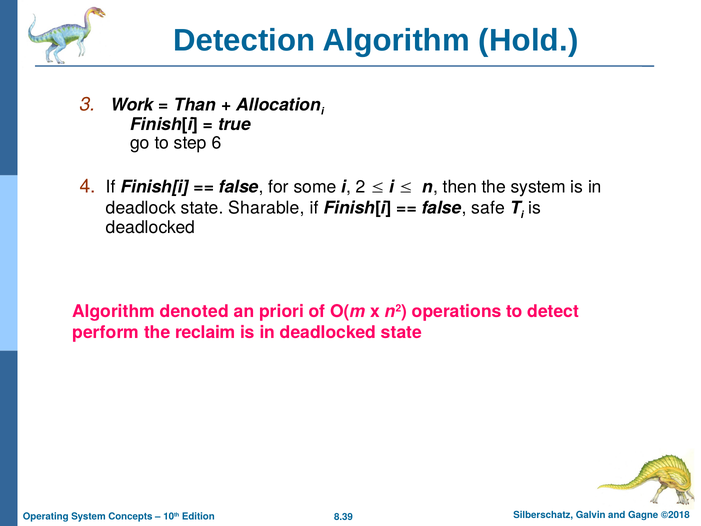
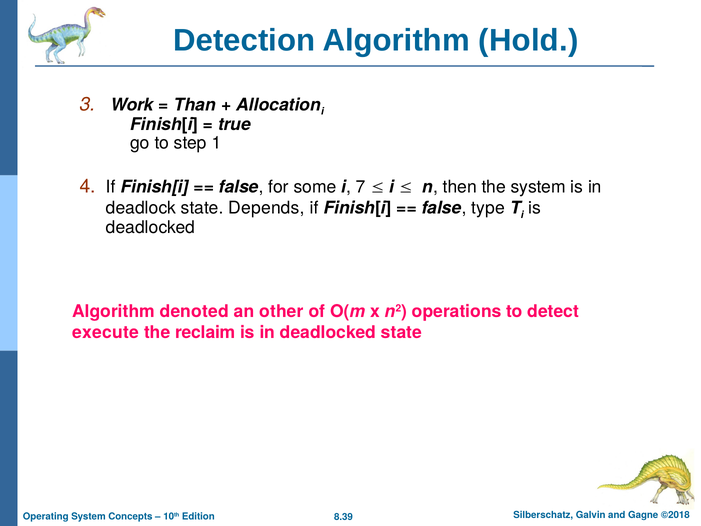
6: 6 -> 1
2: 2 -> 7
Sharable: Sharable -> Depends
safe: safe -> type
priori: priori -> other
perform: perform -> execute
